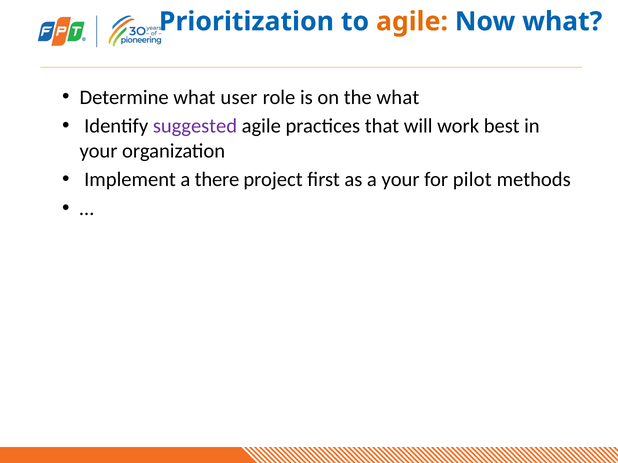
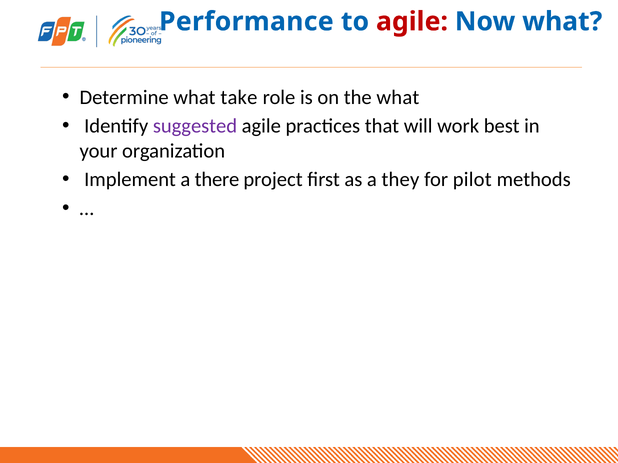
Prioritization: Prioritization -> Performance
agile at (412, 22) colour: orange -> red
user: user -> take
a your: your -> they
